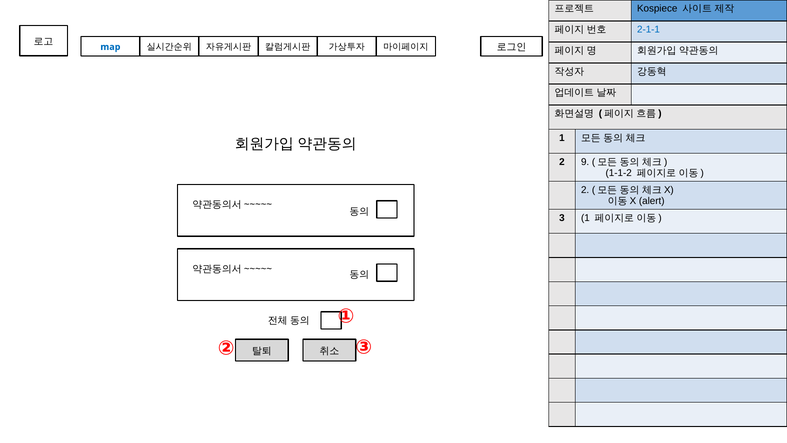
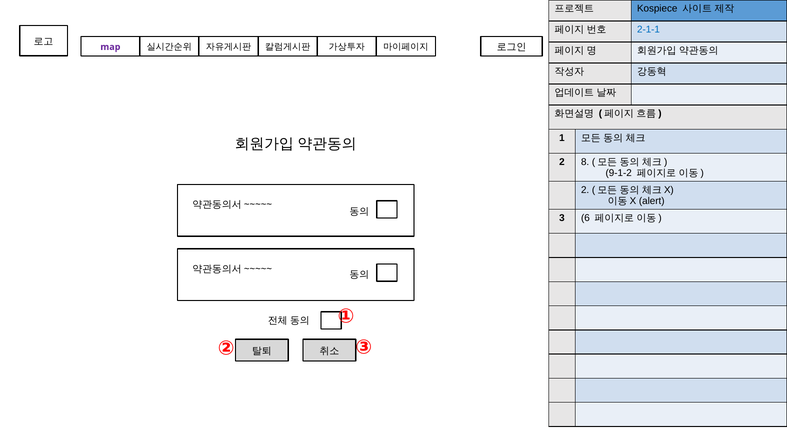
map colour: blue -> purple
9: 9 -> 8
1-1-2: 1-1-2 -> 9-1-2
3 1: 1 -> 6
